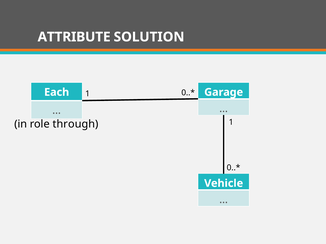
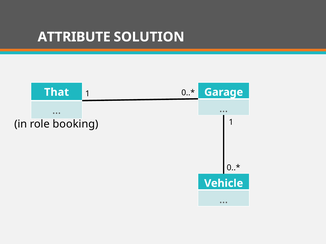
Each: Each -> That
through: through -> booking
